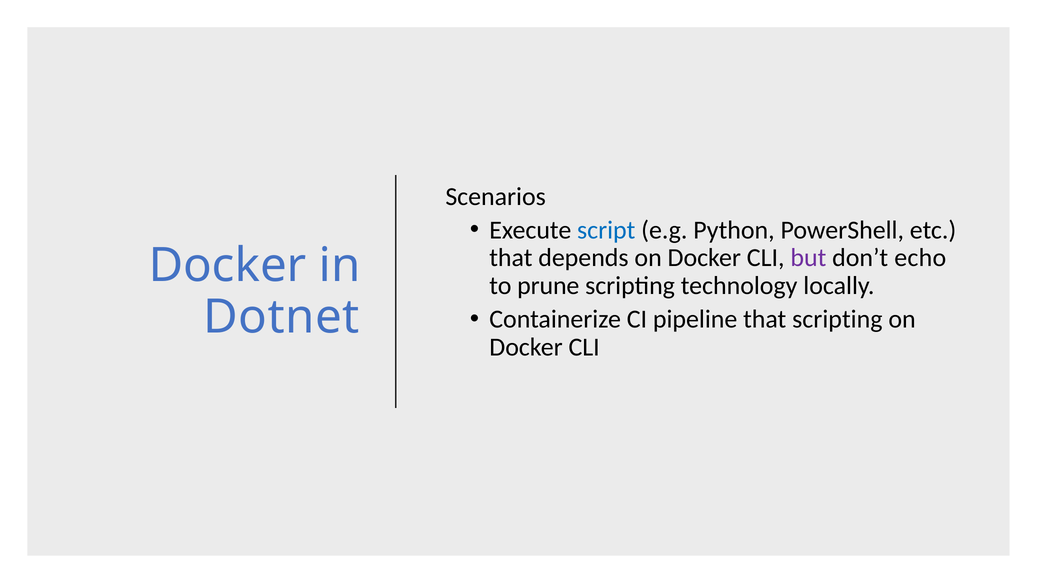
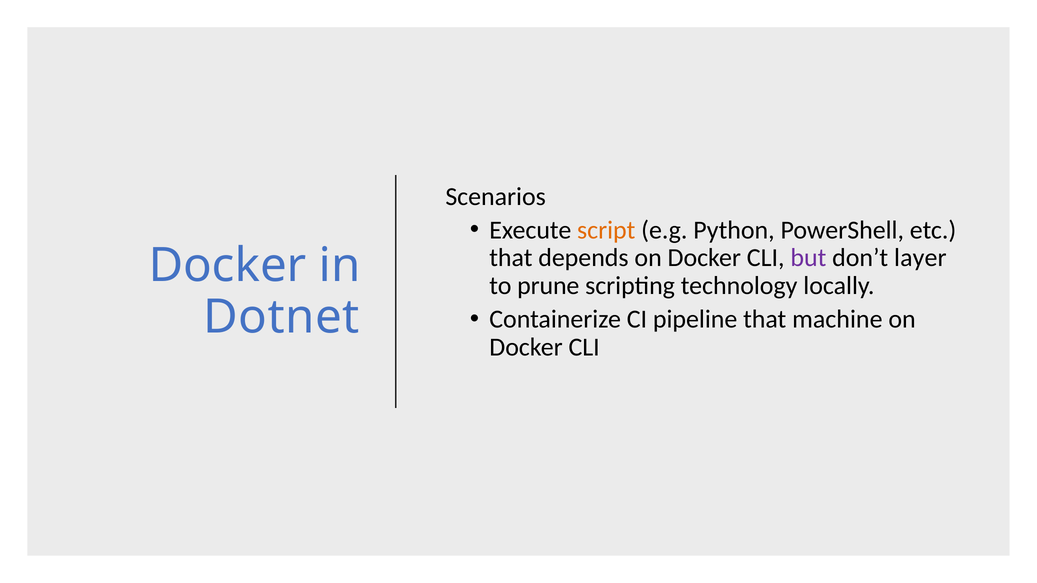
script colour: blue -> orange
echo: echo -> layer
that scripting: scripting -> machine
